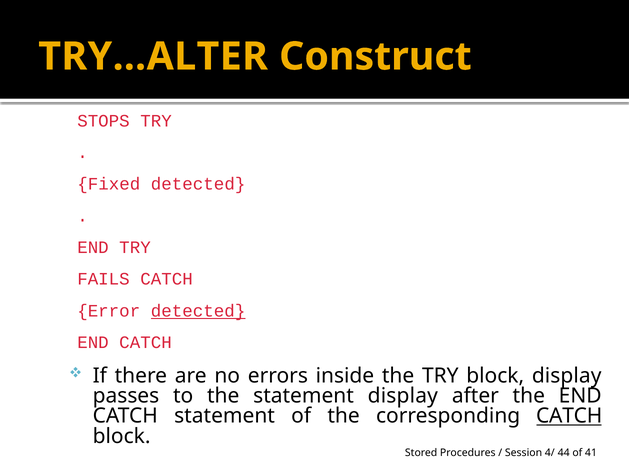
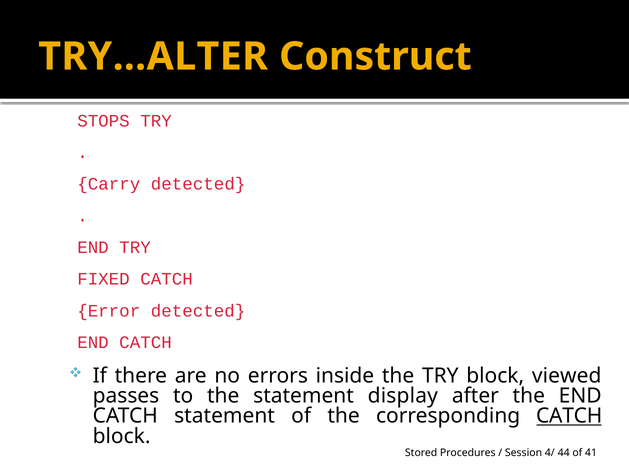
Fixed: Fixed -> Carry
FAILS: FAILS -> FIXED
detected at (198, 311) underline: present -> none
block display: display -> viewed
